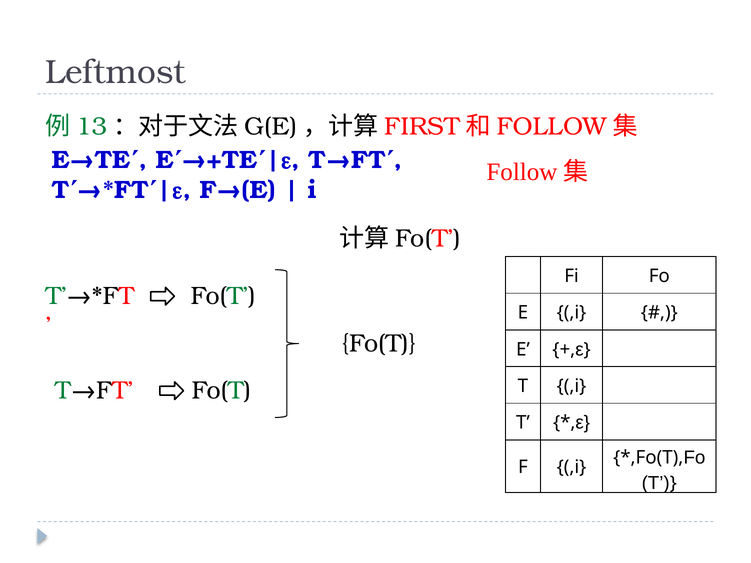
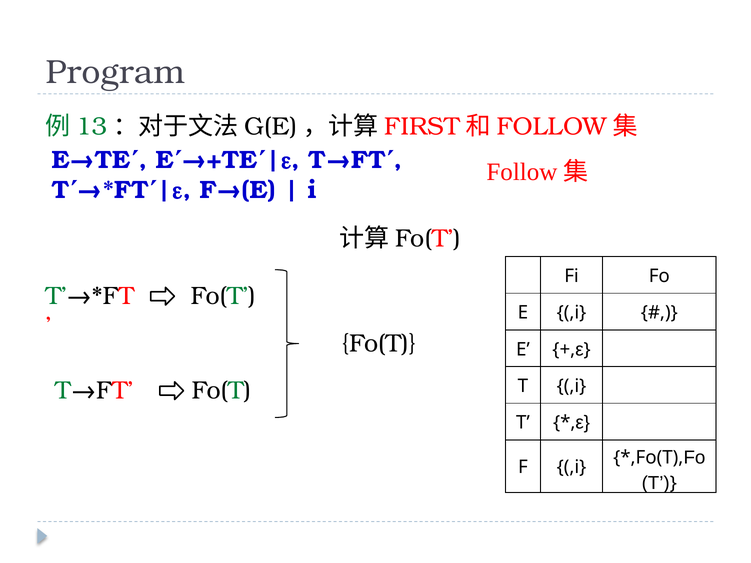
Leftmost: Leftmost -> Program
